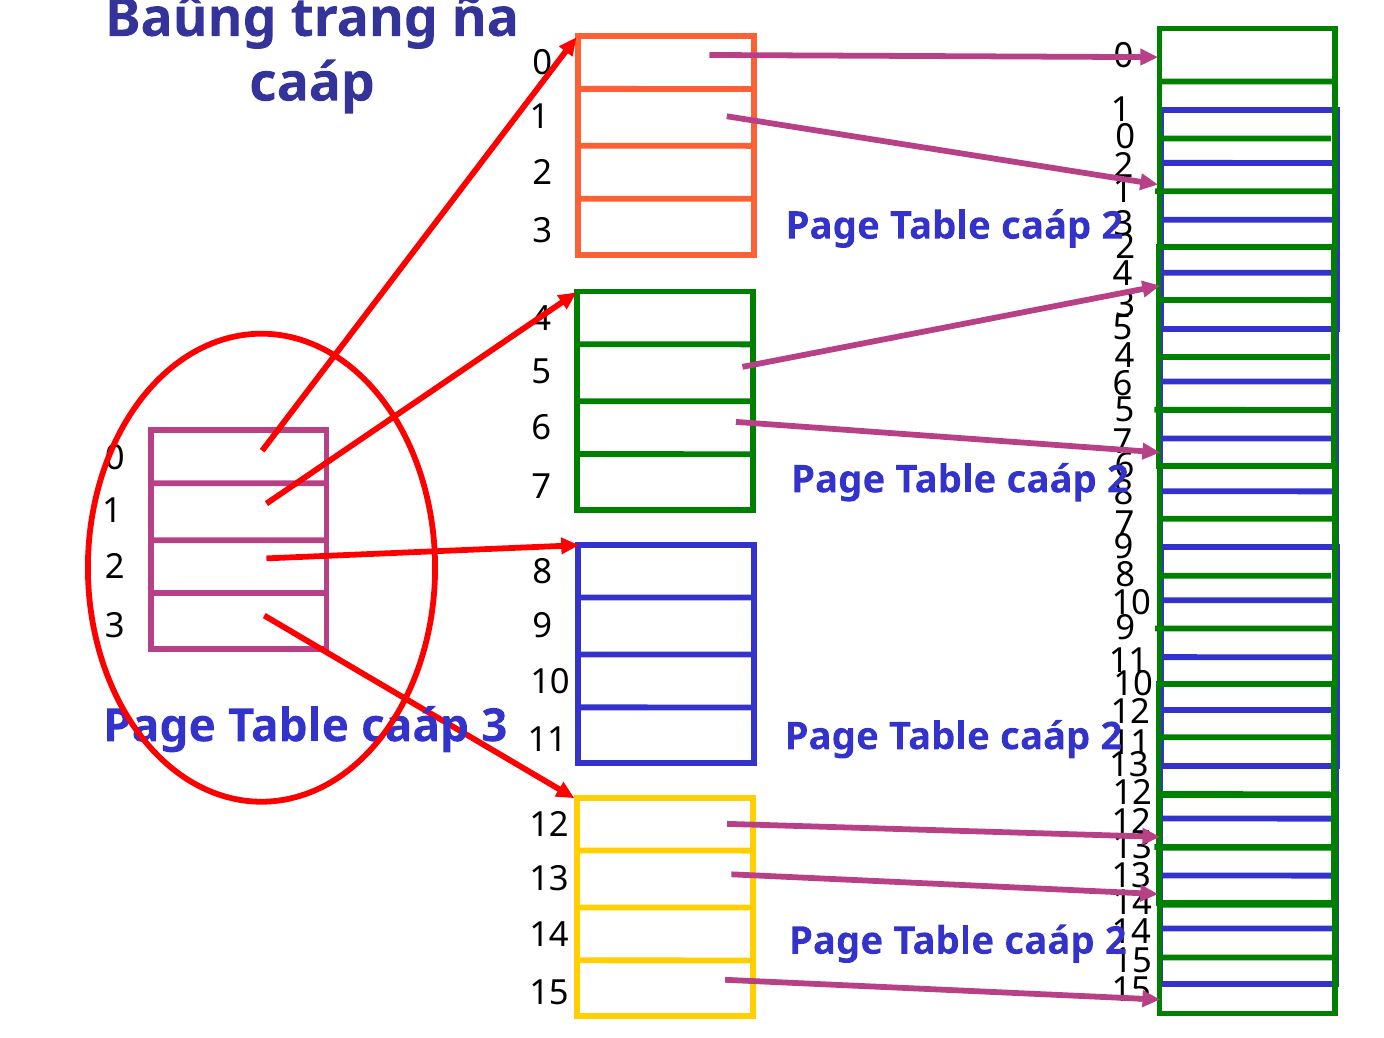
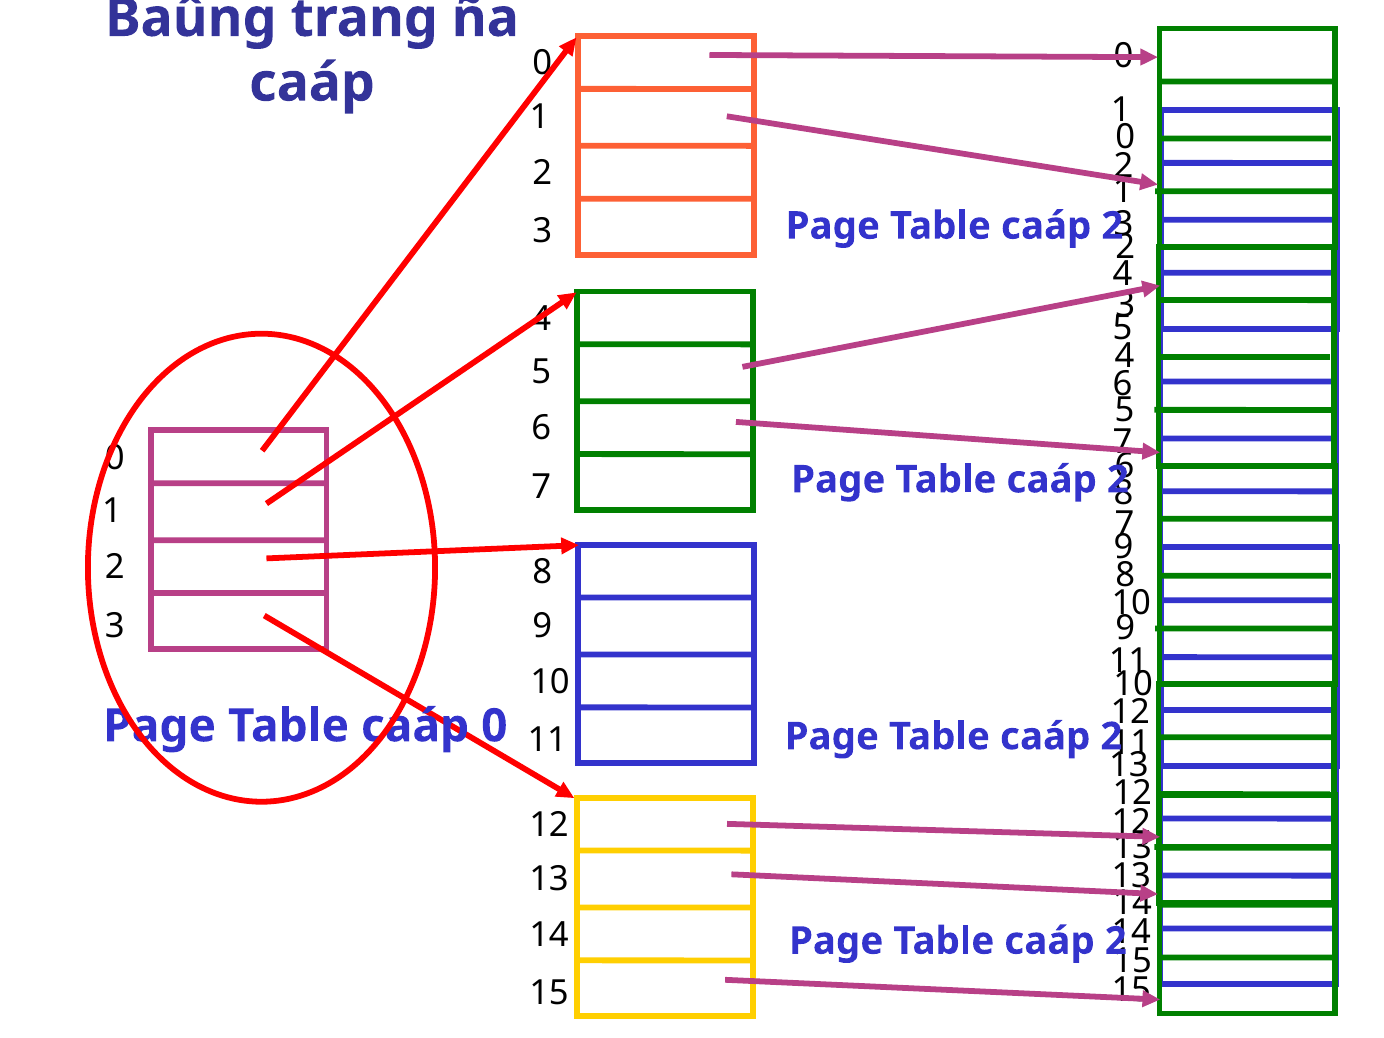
3 at (494, 726): 3 -> 0
